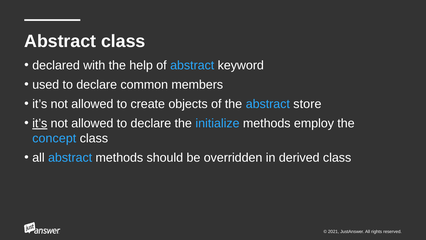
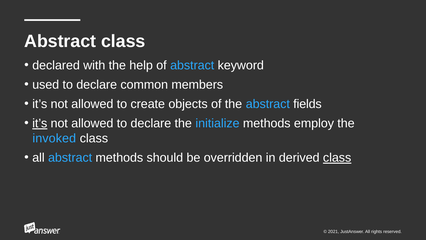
store: store -> fields
concept: concept -> invoked
class at (337, 158) underline: none -> present
